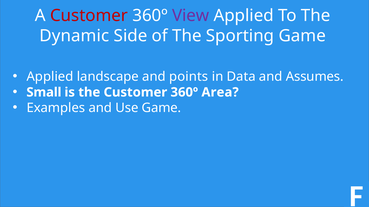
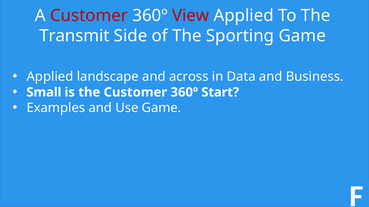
View colour: purple -> red
Dynamic: Dynamic -> Transmit
points: points -> across
Assumes: Assumes -> Business
Area: Area -> Start
